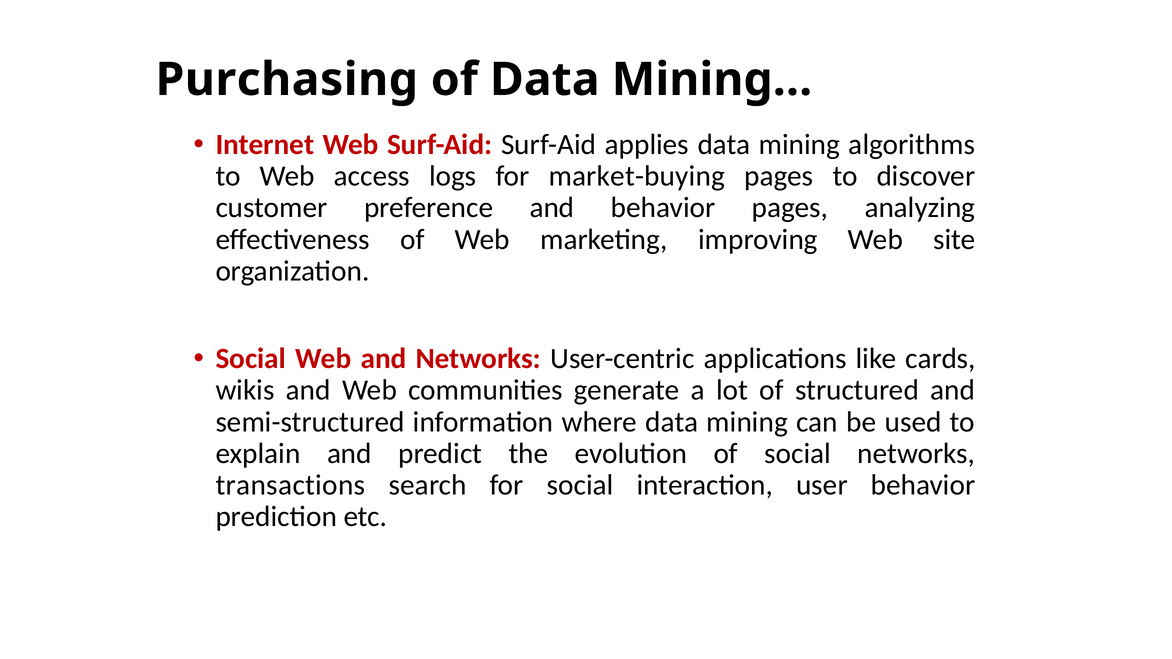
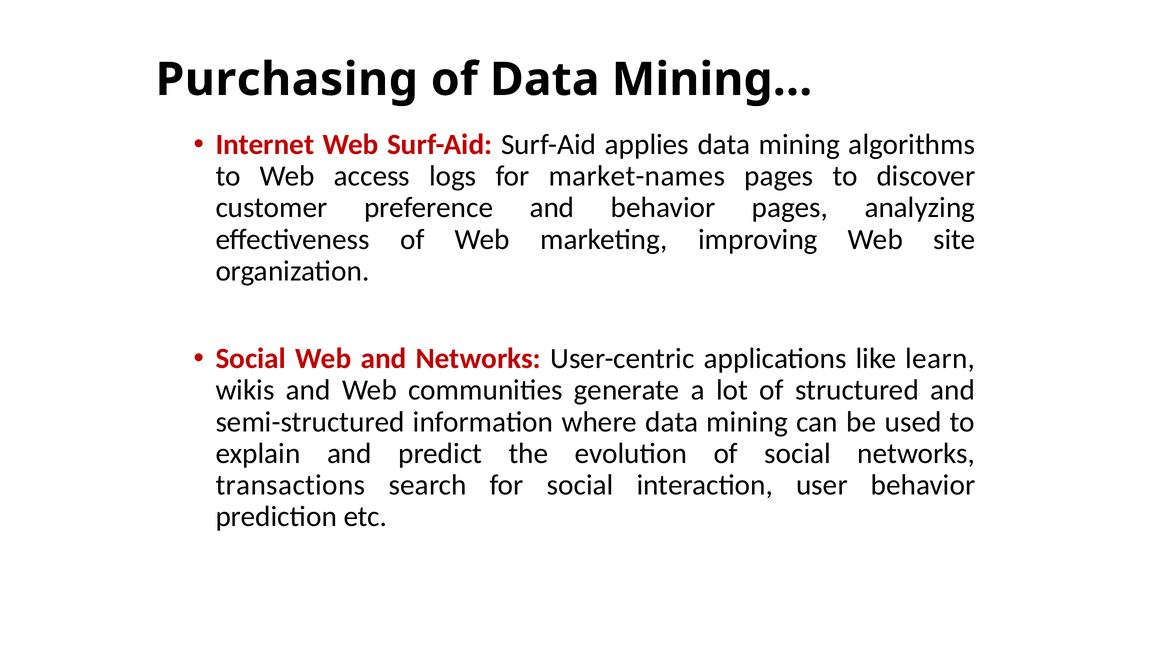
market-buying: market-buying -> market-names
cards: cards -> learn
